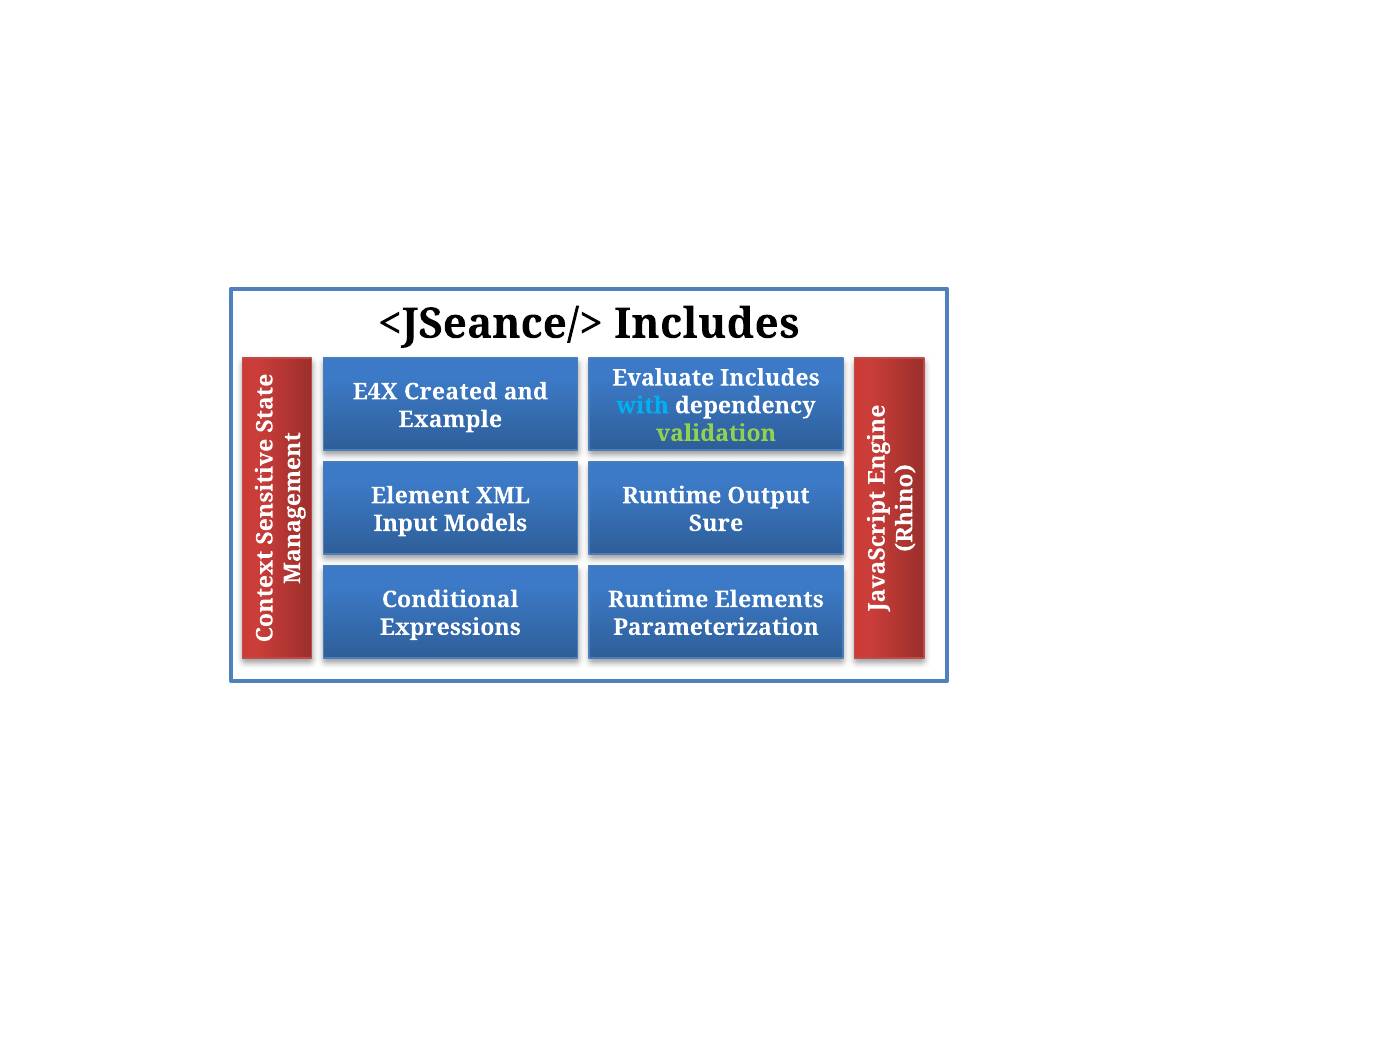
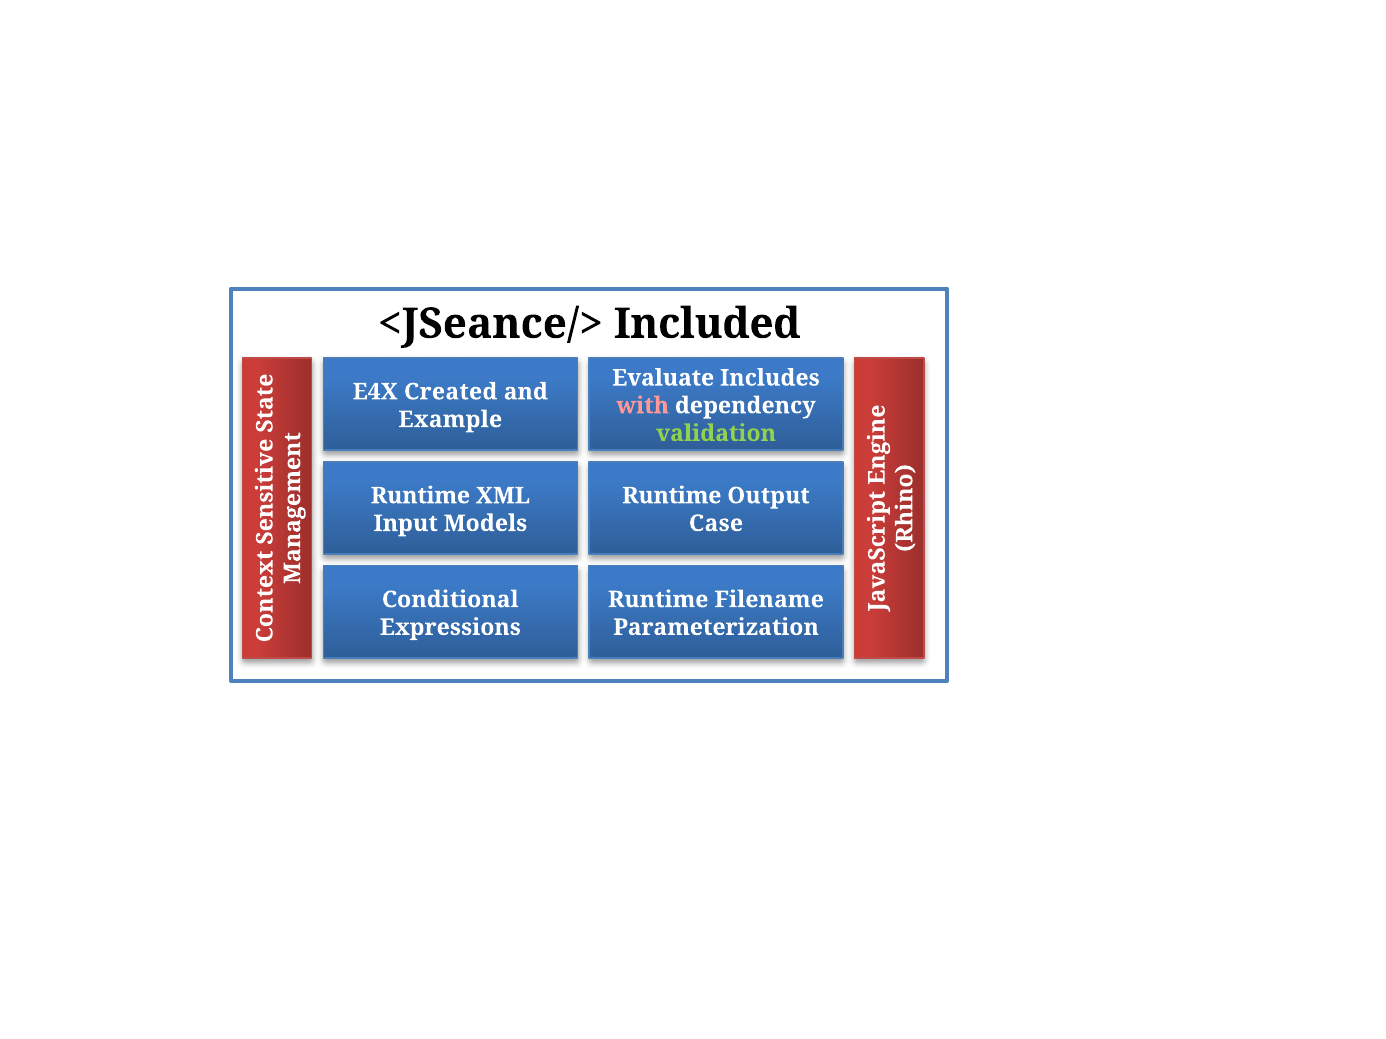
<JSeance/> Includes: Includes -> Included
with colour: light blue -> pink
Element at (420, 496): Element -> Runtime
Sure: Sure -> Case
Elements: Elements -> Filename
